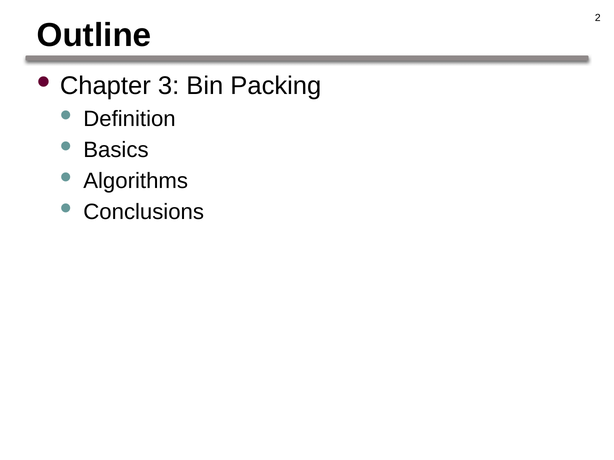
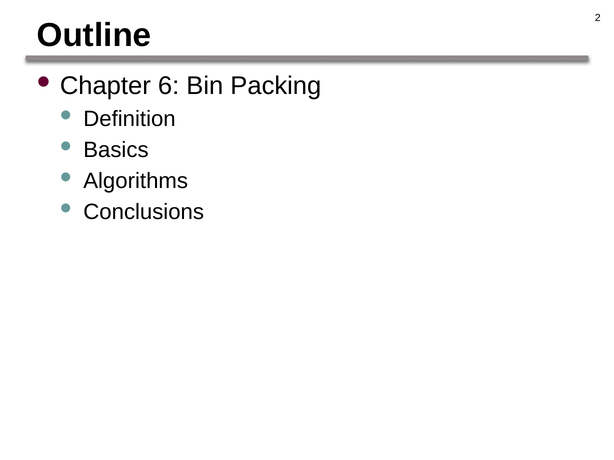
3: 3 -> 6
